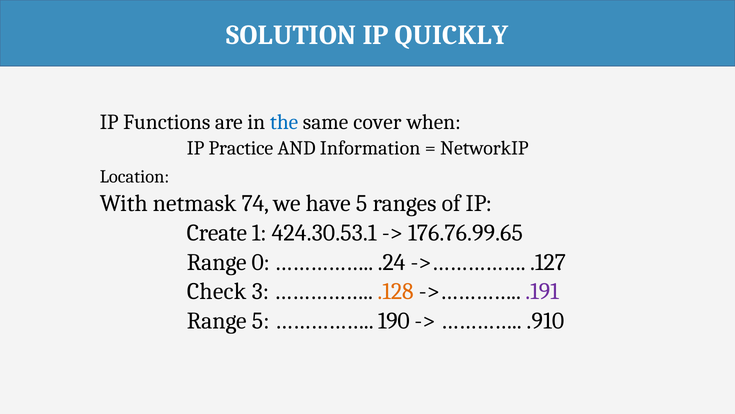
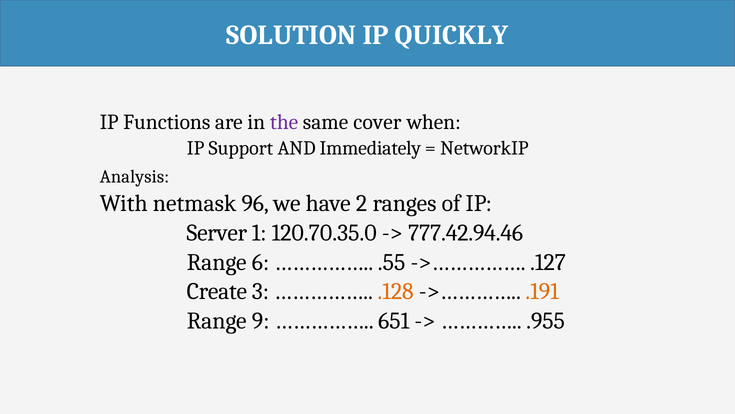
the colour: blue -> purple
Practice: Practice -> Support
Information: Information -> Immediately
Location: Location -> Analysis
74: 74 -> 96
have 5: 5 -> 2
Create: Create -> Server
424.30.53.1: 424.30.53.1 -> 120.70.35.0
176.76.99.65: 176.76.99.65 -> 777.42.94.46
0: 0 -> 6
.24: .24 -> .55
Check: Check -> Create
.191 colour: purple -> orange
Range 5: 5 -> 9
190: 190 -> 651
.910: .910 -> .955
